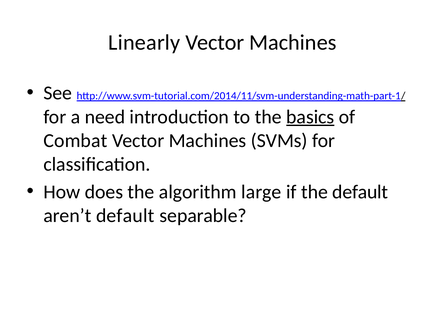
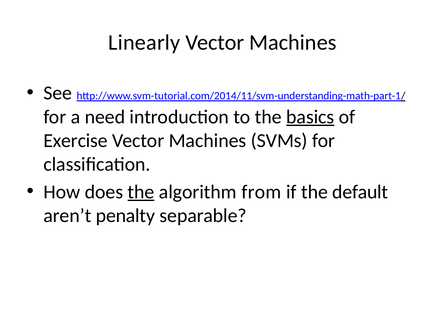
Combat: Combat -> Exercise
the at (141, 192) underline: none -> present
large: large -> from
aren’t default: default -> penalty
